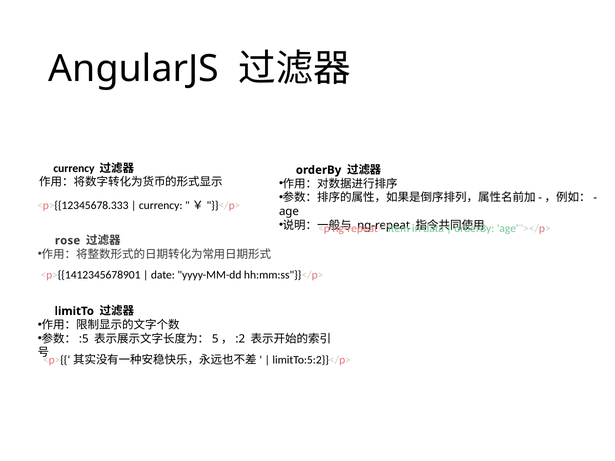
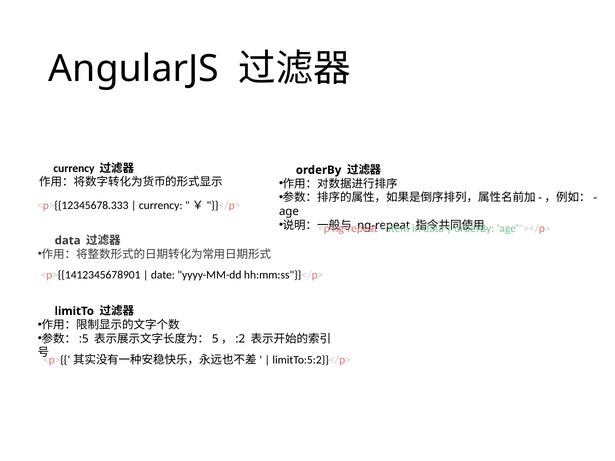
rose at (68, 241): rose -> data
